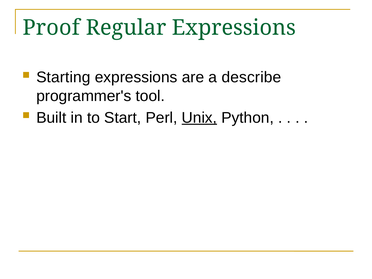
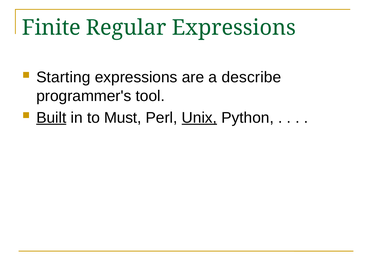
Proof: Proof -> Finite
Built underline: none -> present
Start: Start -> Must
